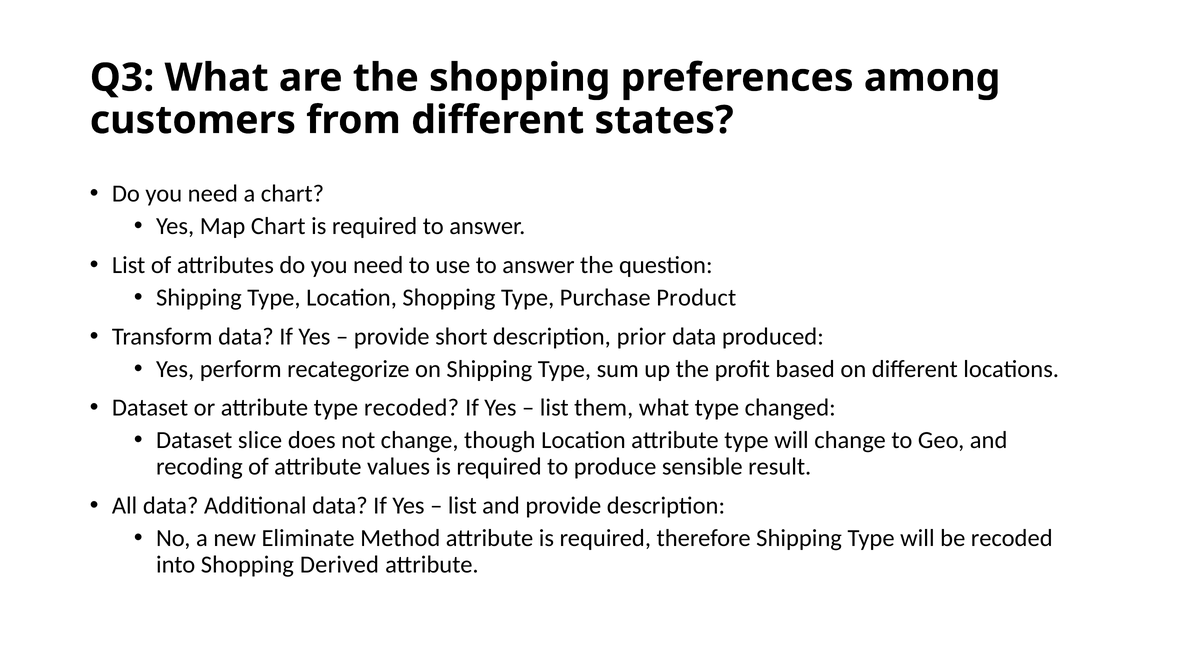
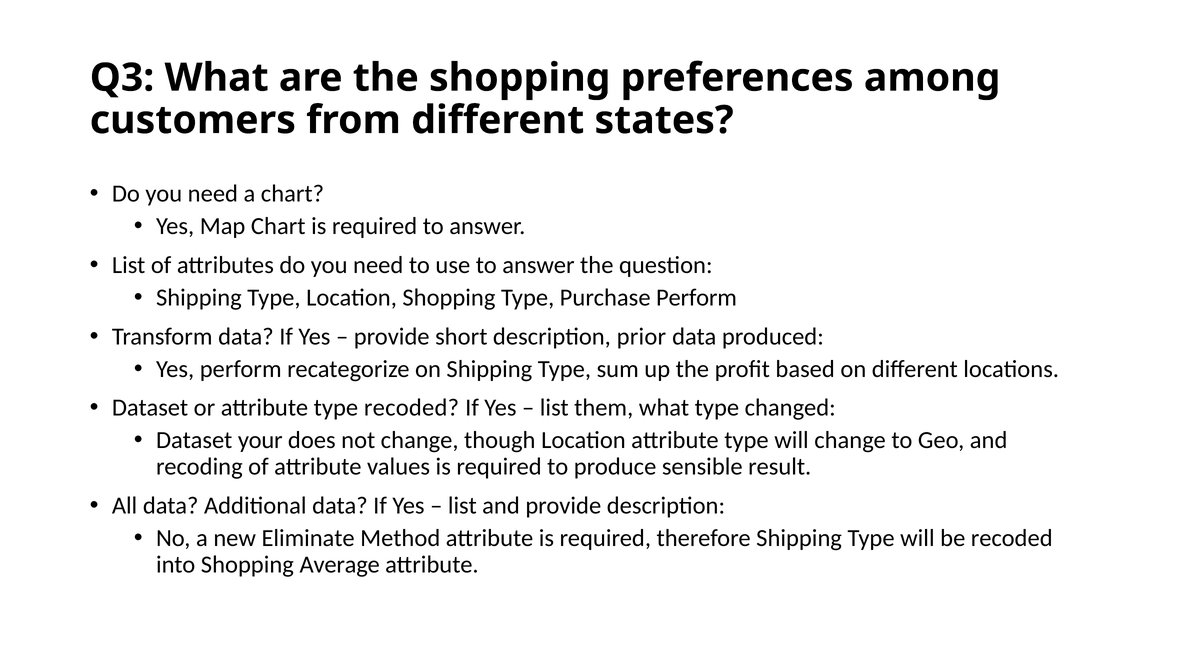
Purchase Product: Product -> Perform
slice: slice -> your
Derived: Derived -> Average
